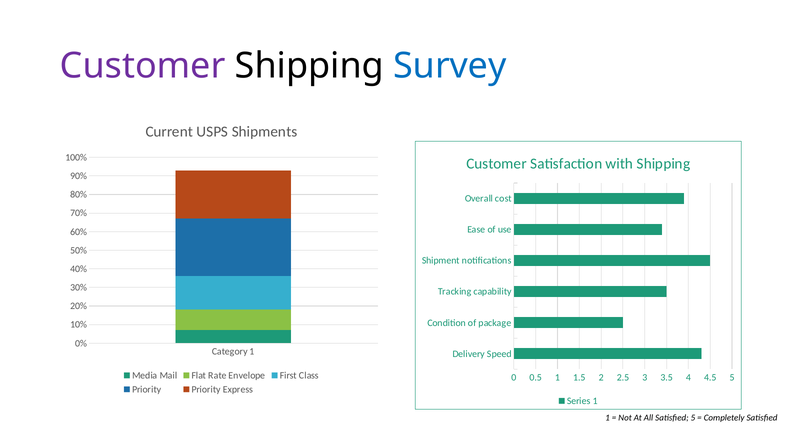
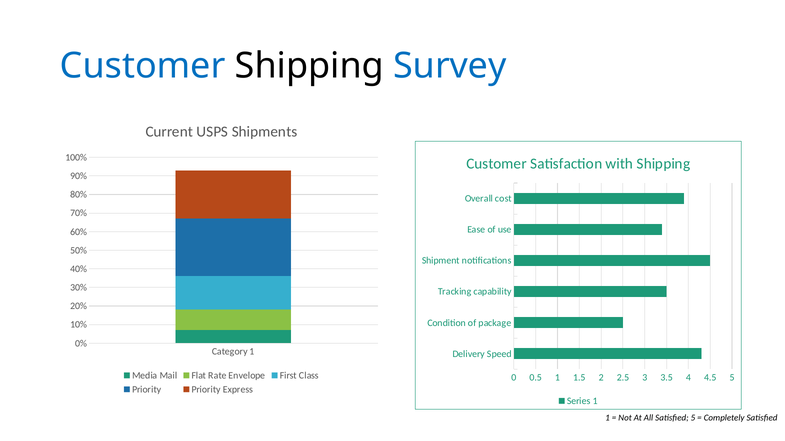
Customer at (143, 66) colour: purple -> blue
